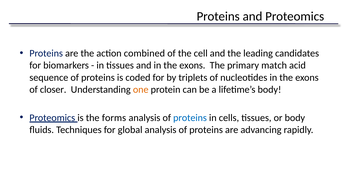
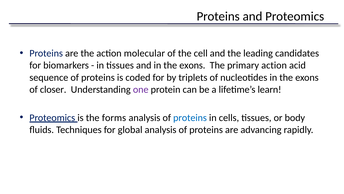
combined: combined -> molecular
primary match: match -> action
one colour: orange -> purple
lifetime’s body: body -> learn
